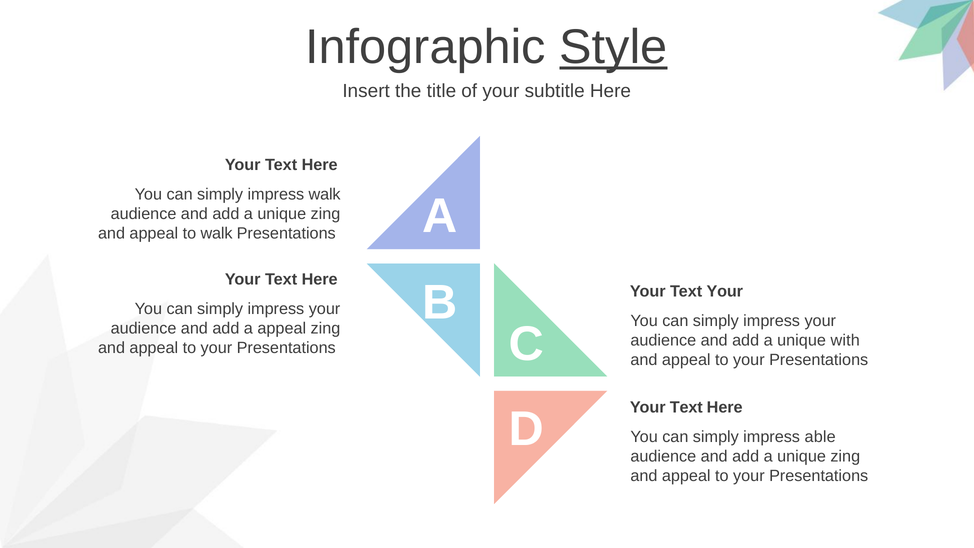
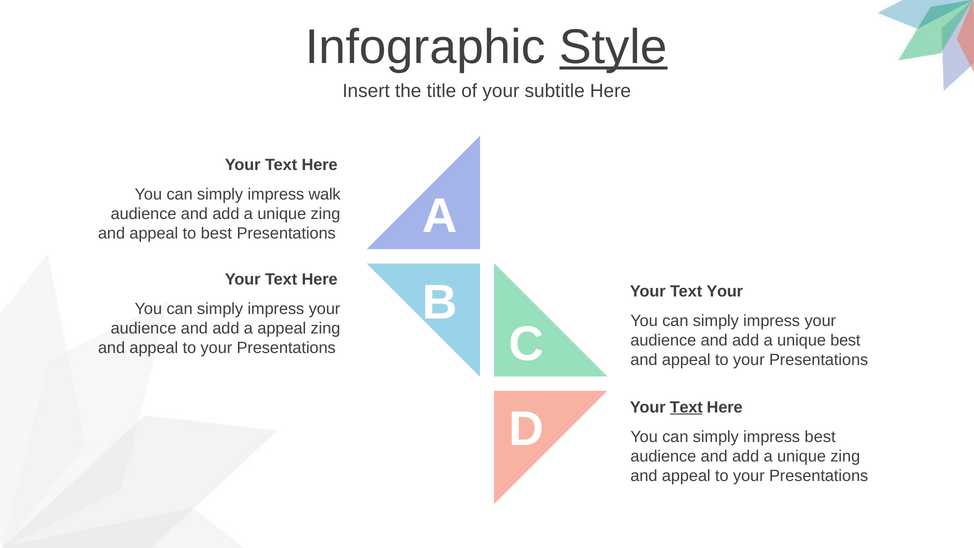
to walk: walk -> best
unique with: with -> best
Text at (686, 407) underline: none -> present
impress able: able -> best
